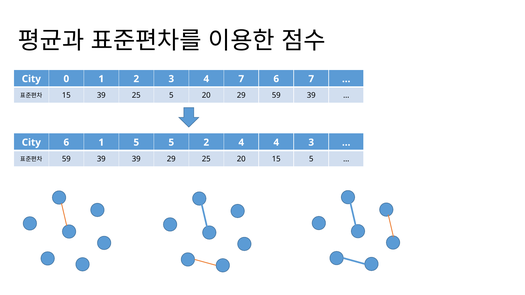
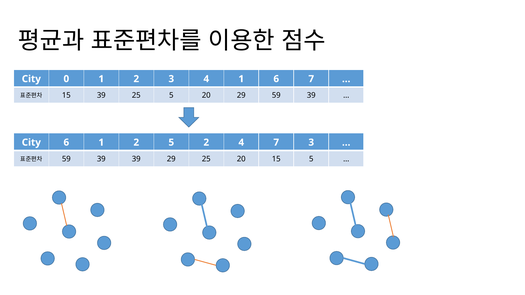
4 7: 7 -> 1
6 1 5: 5 -> 2
4 4: 4 -> 7
